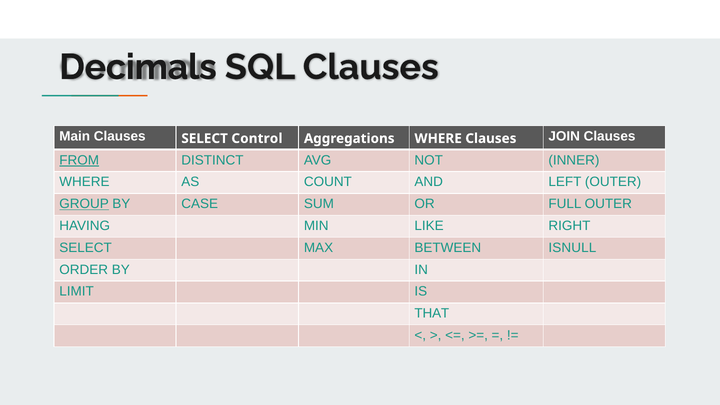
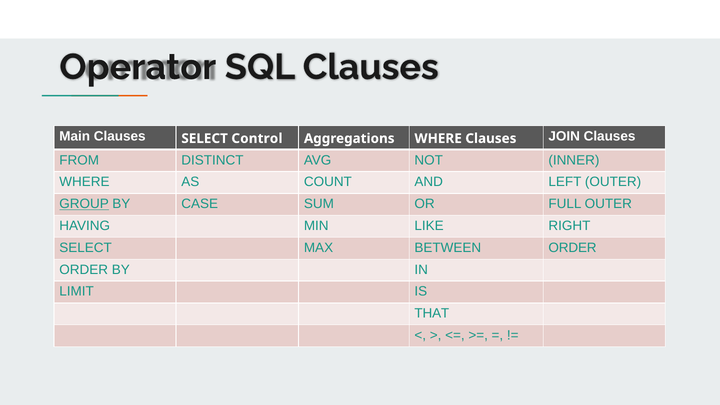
Decimals: Decimals -> Operator
FROM underline: present -> none
BETWEEN ISNULL: ISNULL -> ORDER
